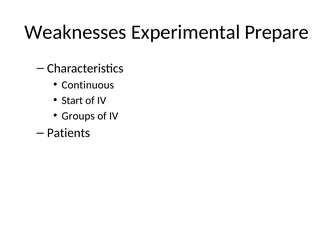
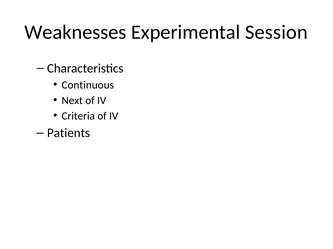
Prepare: Prepare -> Session
Start: Start -> Next
Groups: Groups -> Criteria
